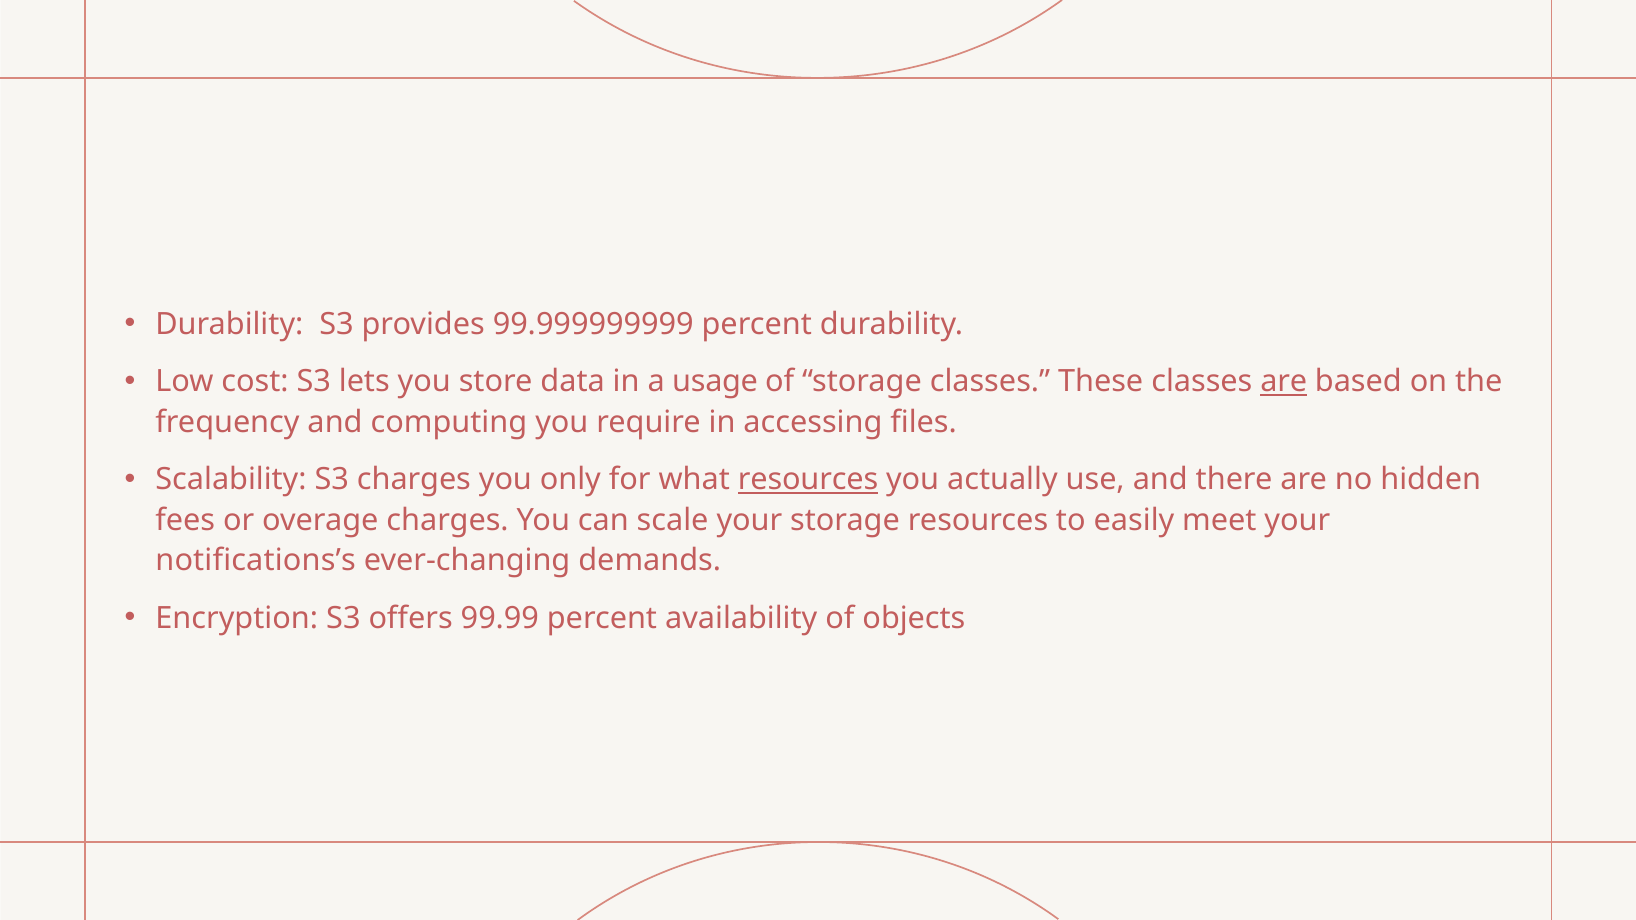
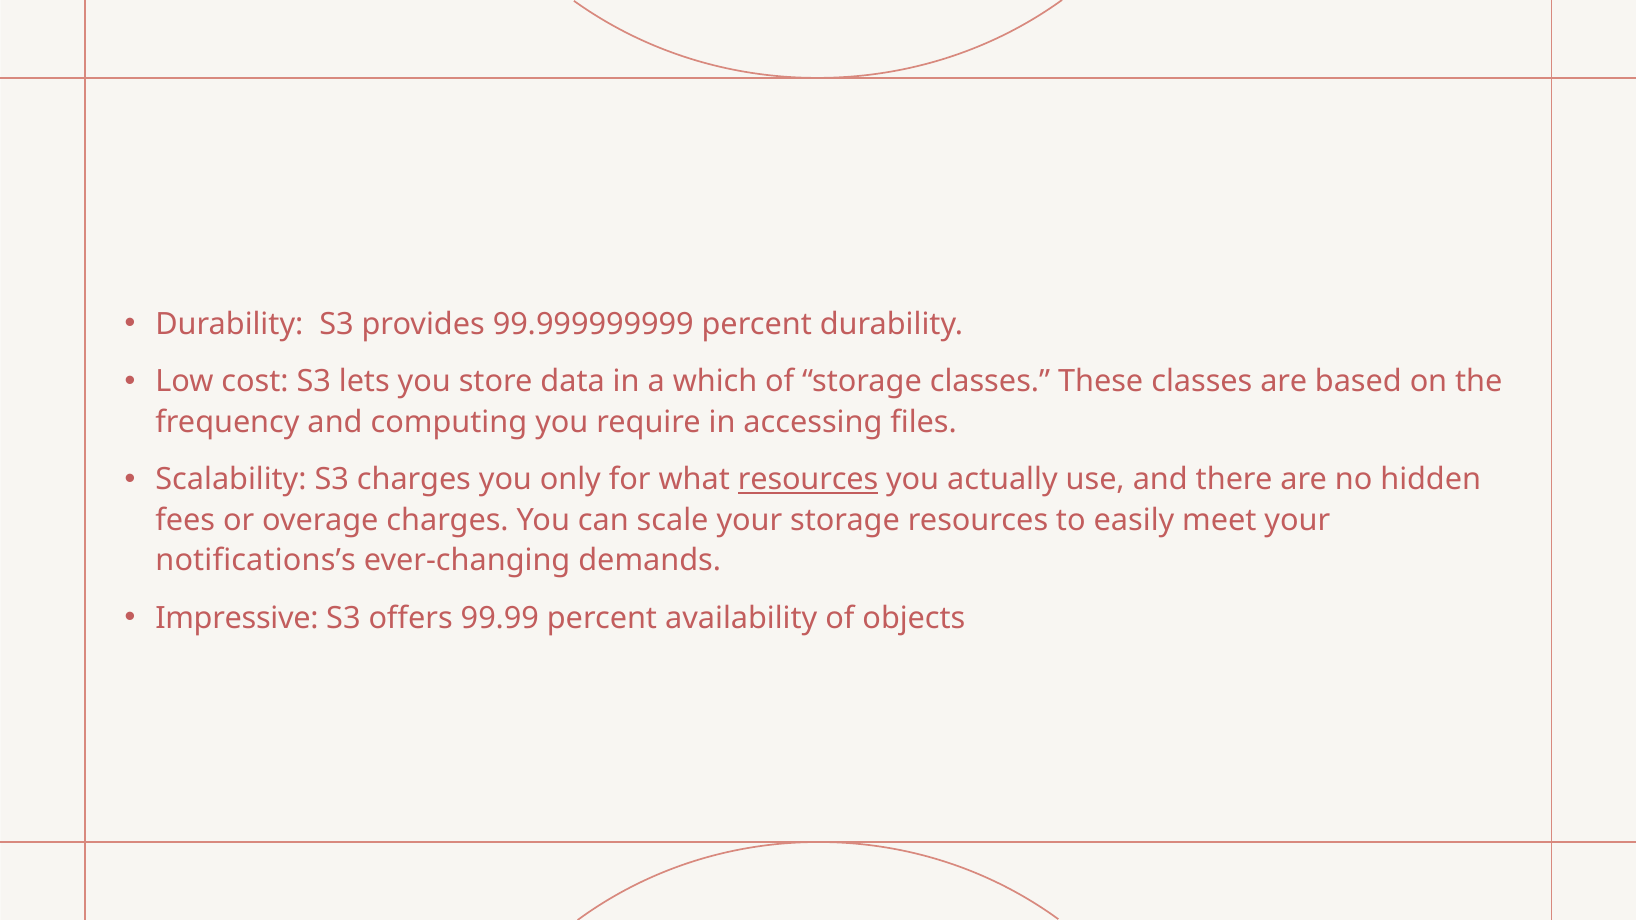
usage: usage -> which
are at (1284, 382) underline: present -> none
Encryption: Encryption -> Impressive
